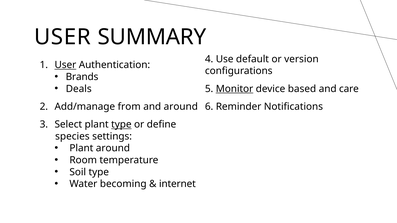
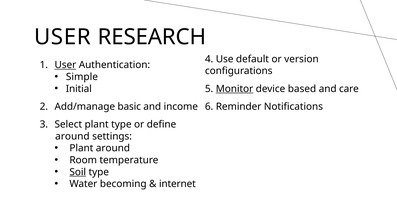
SUMMARY: SUMMARY -> RESEARCH
Brands: Brands -> Simple
Deals: Deals -> Initial
from: from -> basic
and around: around -> income
type at (121, 125) underline: present -> none
species at (72, 137): species -> around
Soil underline: none -> present
